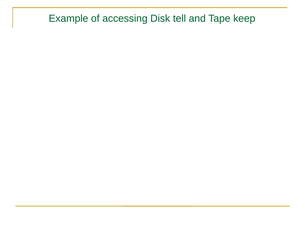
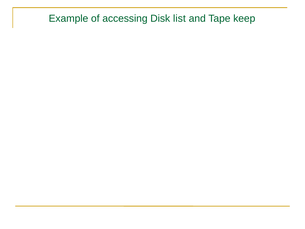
tell: tell -> list
